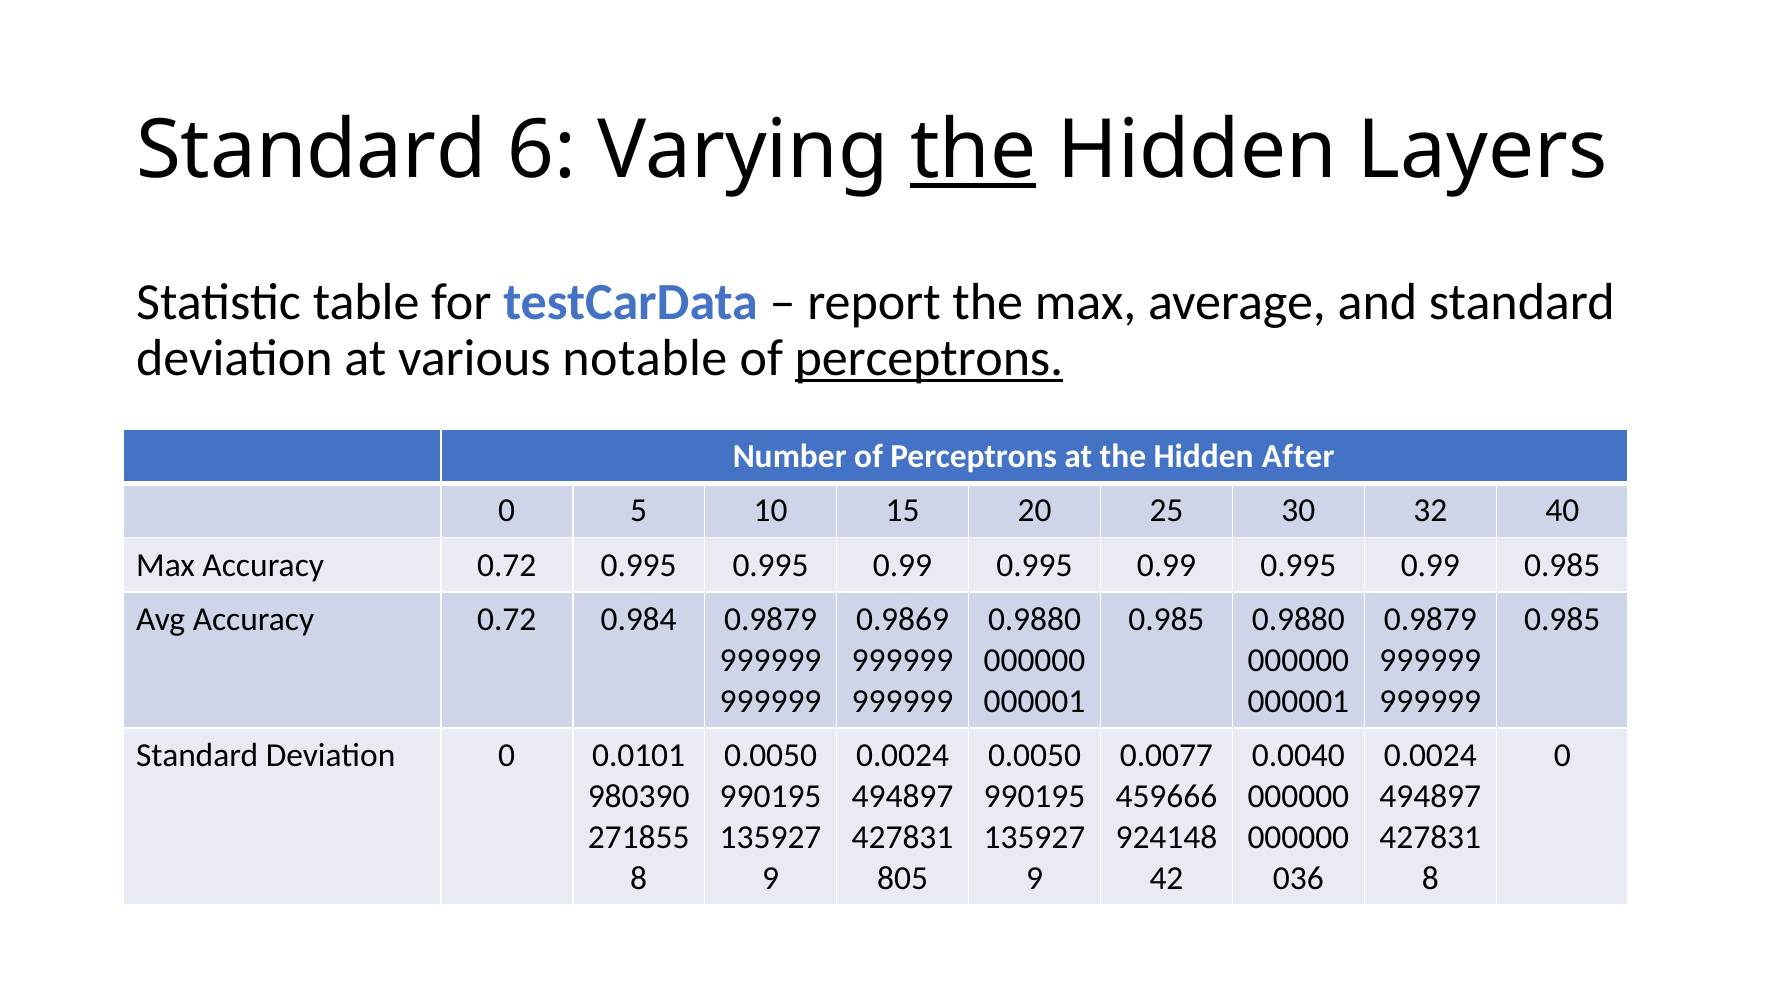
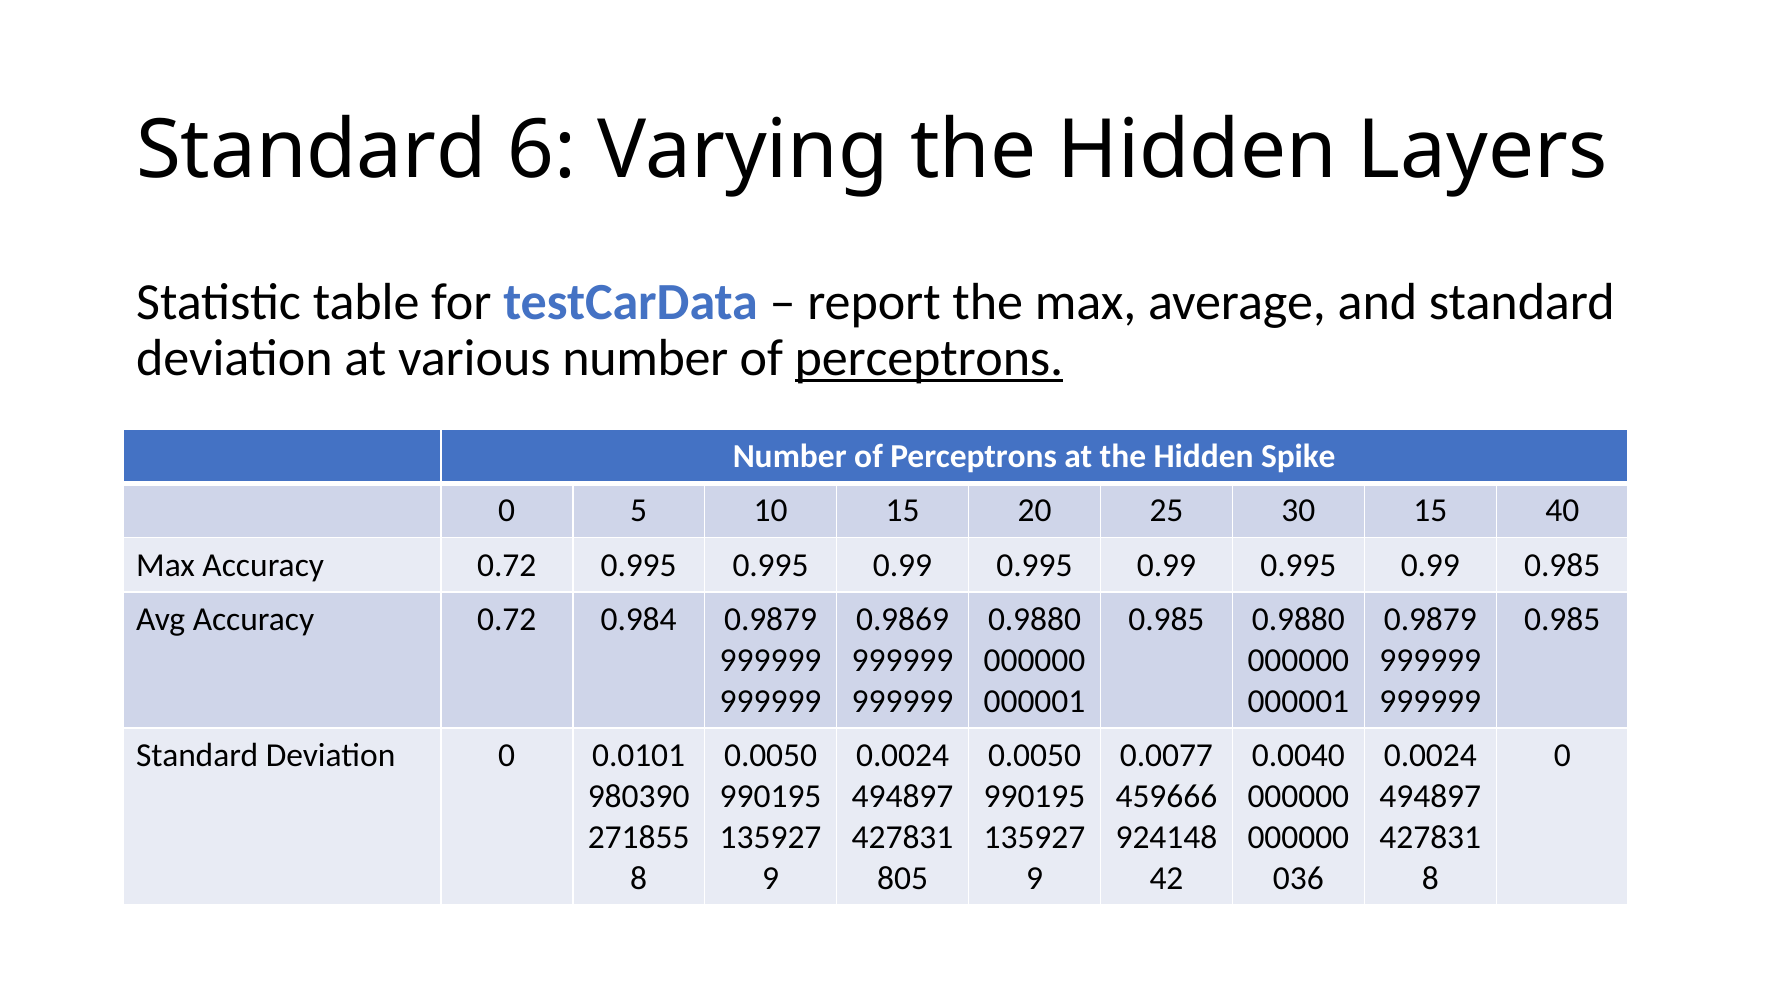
the at (973, 150) underline: present -> none
various notable: notable -> number
After: After -> Spike
30 32: 32 -> 15
